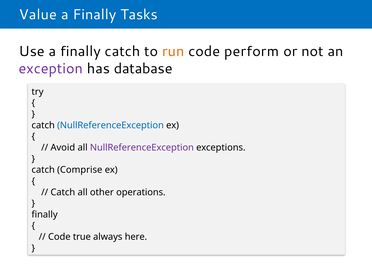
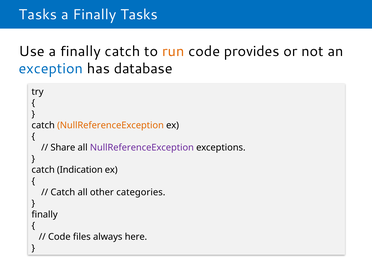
Value at (38, 15): Value -> Tasks
perform: perform -> provides
exception colour: purple -> blue
NullReferenceException at (110, 125) colour: blue -> orange
Avoid: Avoid -> Share
Comprise: Comprise -> Indication
operations: operations -> categories
true: true -> files
